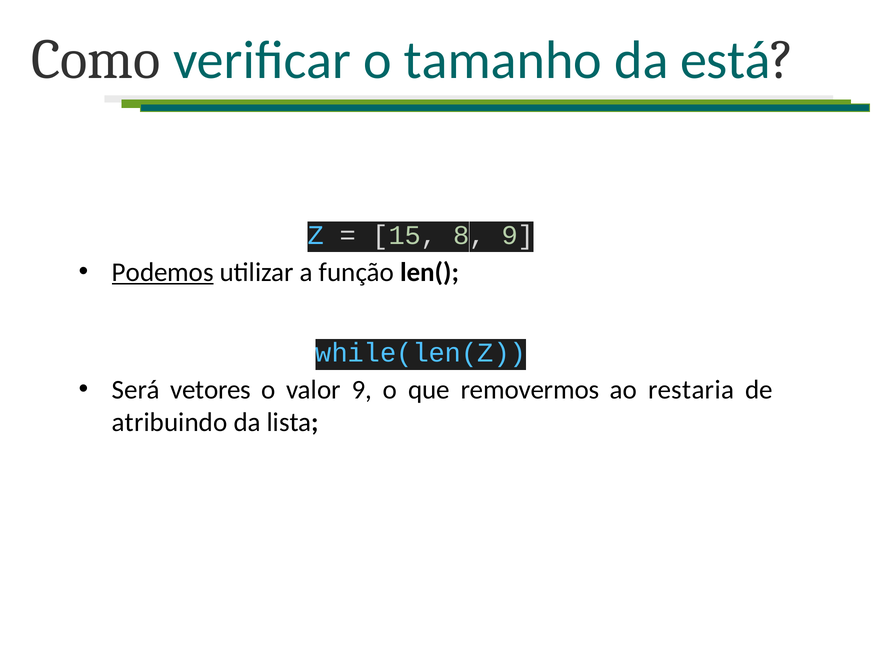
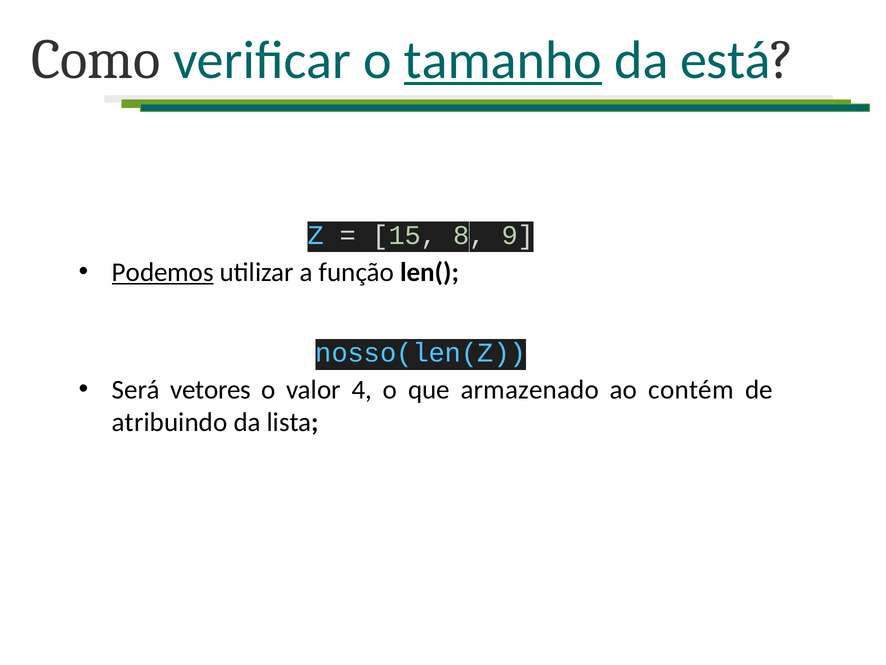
tamanho underline: none -> present
while(len(Z: while(len(Z -> nosso(len(Z
valor 9: 9 -> 4
removermos: removermos -> armazenado
restaria: restaria -> contém
